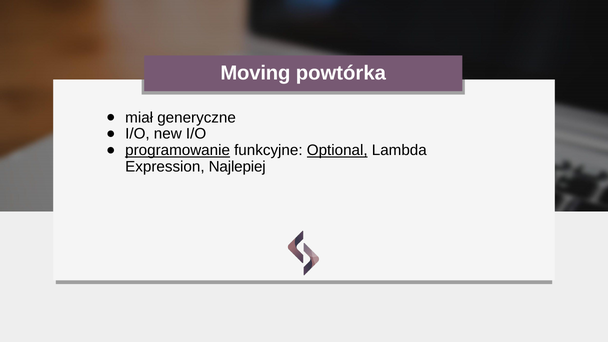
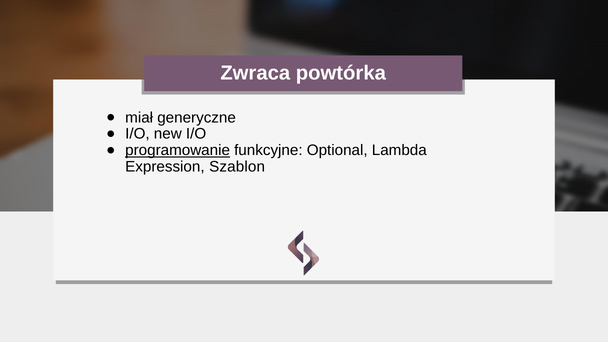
Moving: Moving -> Zwraca
Optional underline: present -> none
Najlepiej: Najlepiej -> Szablon
